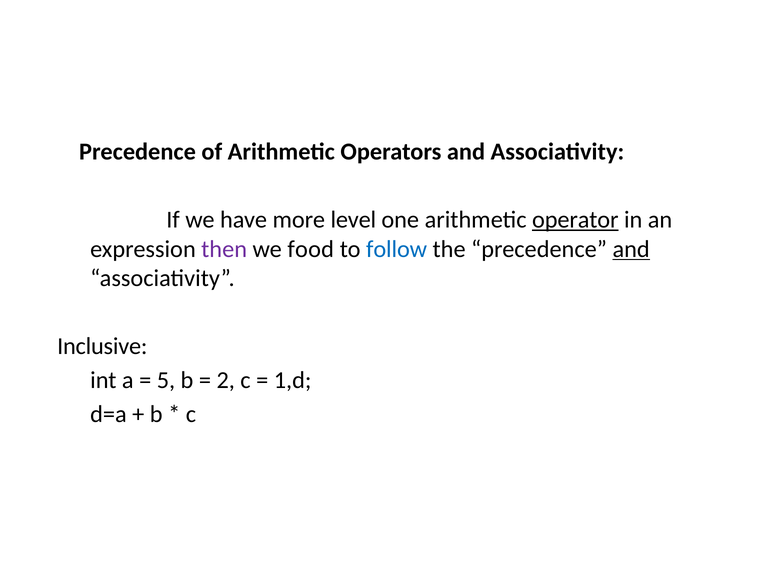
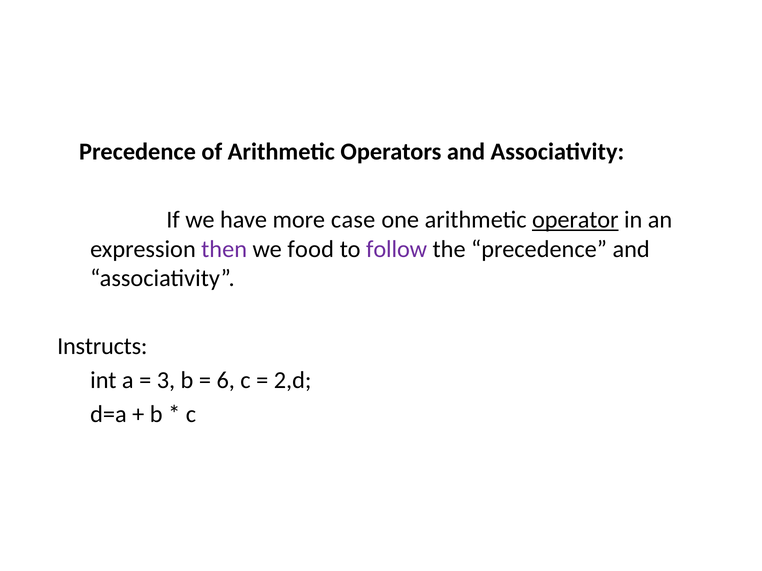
level: level -> case
follow colour: blue -> purple
and at (631, 249) underline: present -> none
Inclusive: Inclusive -> Instructs
5: 5 -> 3
2: 2 -> 6
1,d: 1,d -> 2,d
